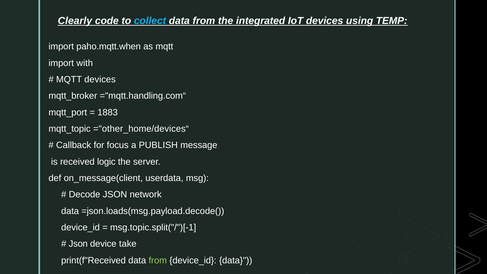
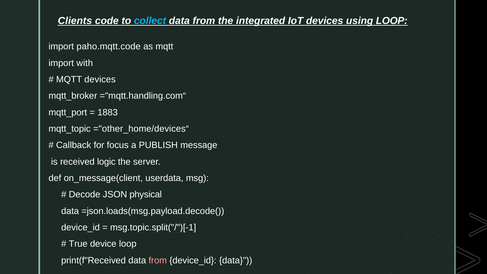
Clearly: Clearly -> Clients
using TEMP: TEMP -> LOOP
paho.mqtt.when: paho.mqtt.when -> paho.mqtt.code
network: network -> physical
Json at (78, 244): Json -> True
device take: take -> loop
from at (158, 260) colour: light green -> pink
